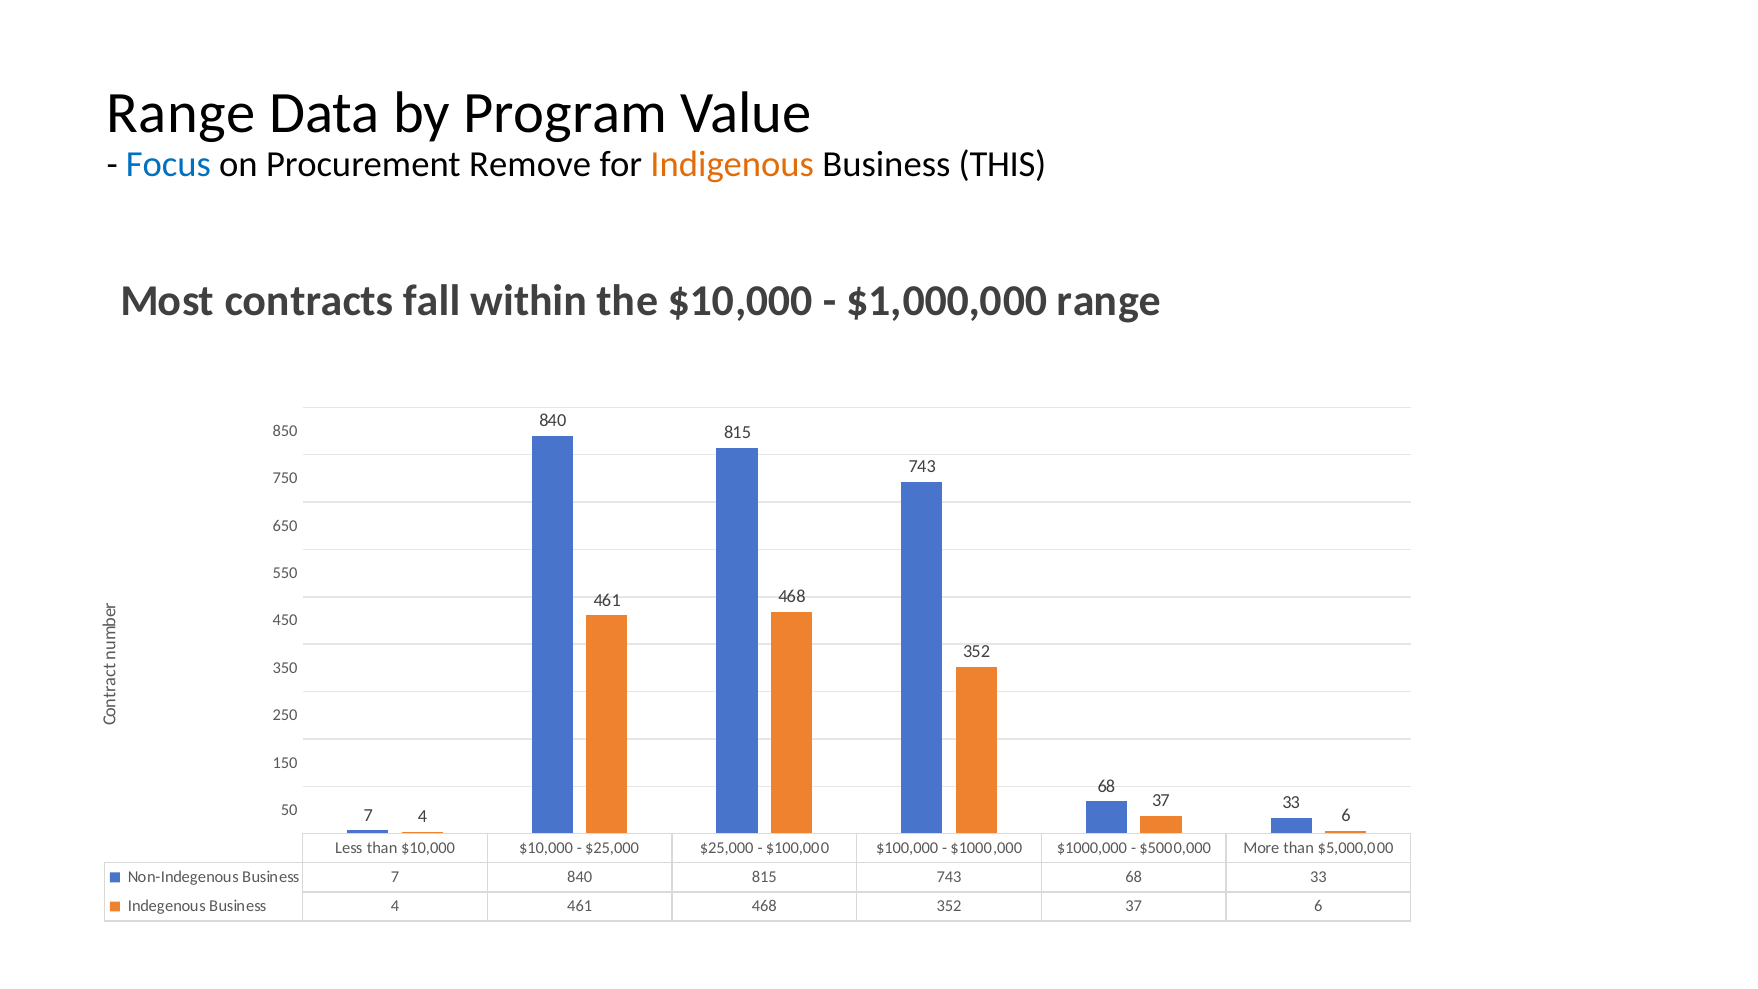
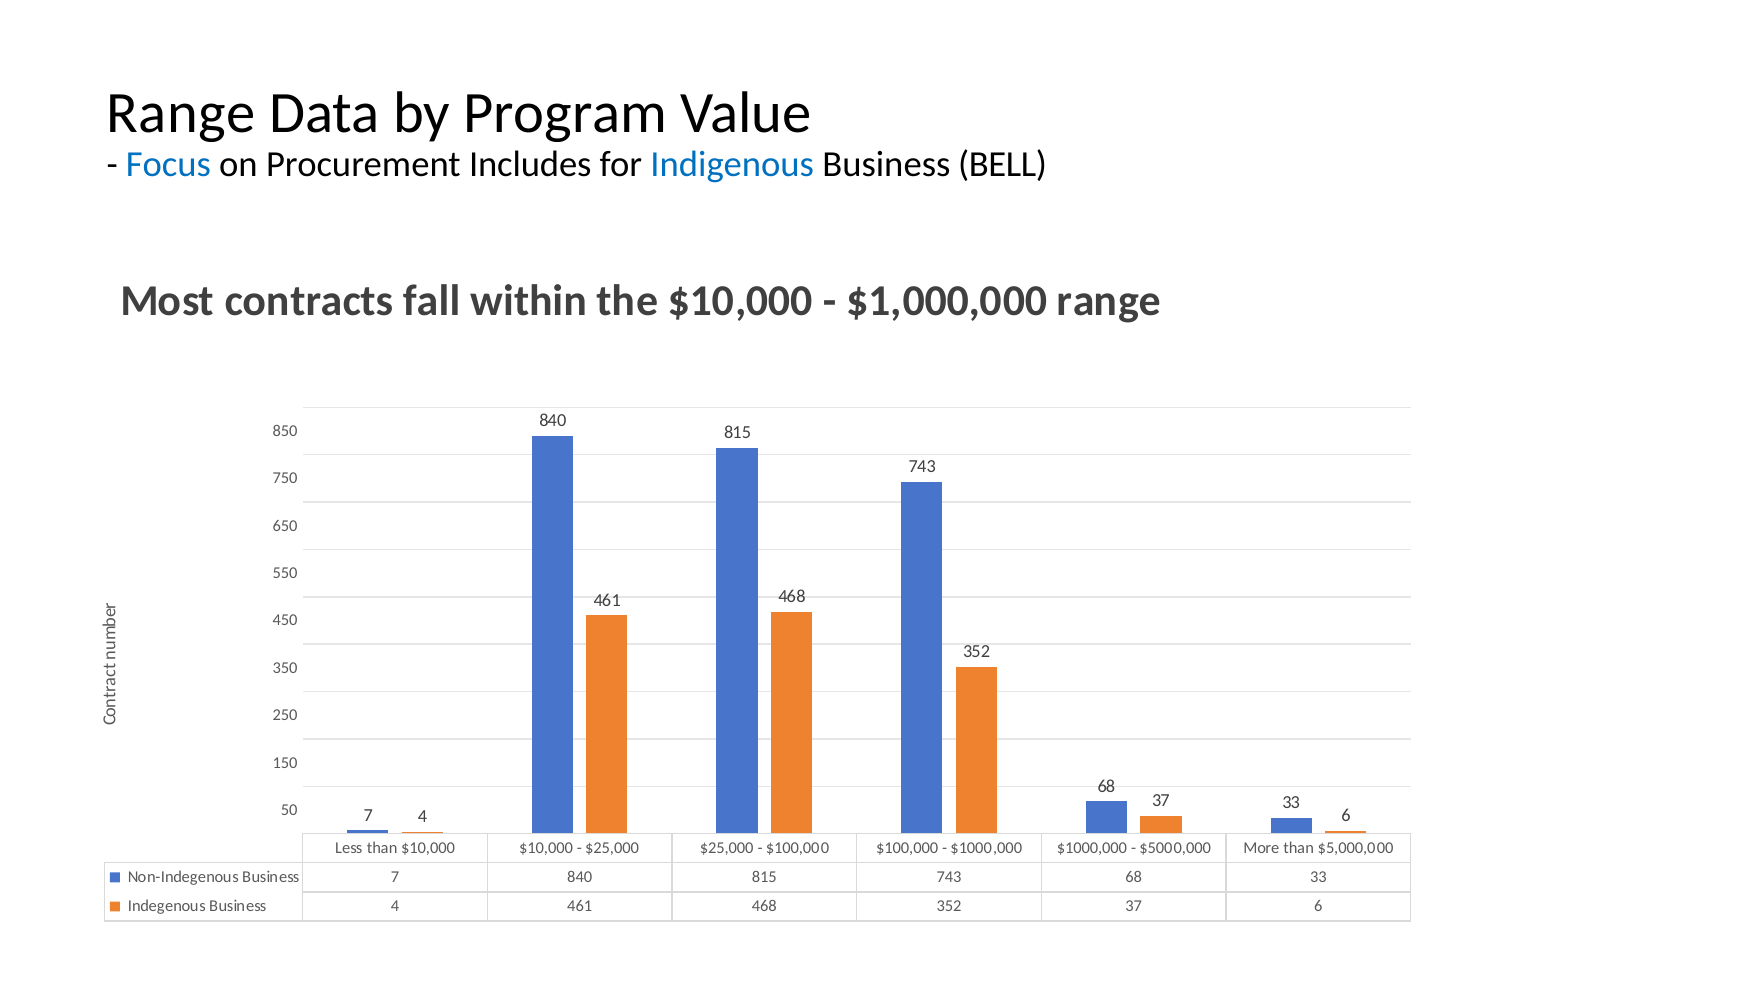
Remove: Remove -> Includes
Indigenous colour: orange -> blue
THIS: THIS -> BELL
